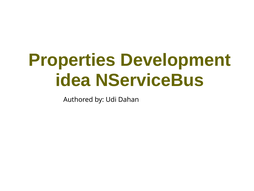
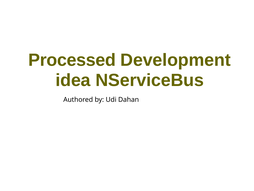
Properties: Properties -> Processed
